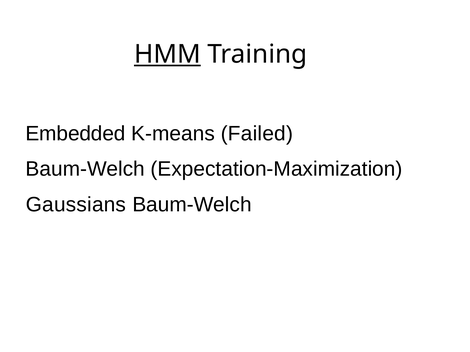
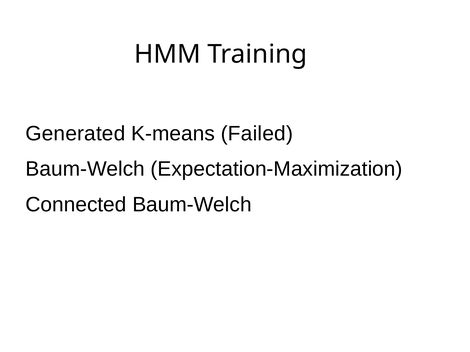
HMM underline: present -> none
Embedded: Embedded -> Generated
Gaussians: Gaussians -> Connected
